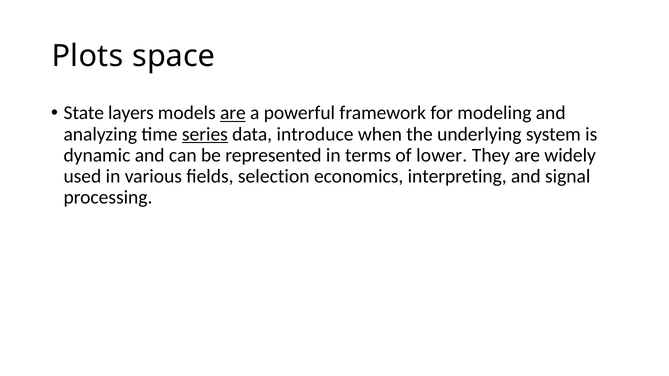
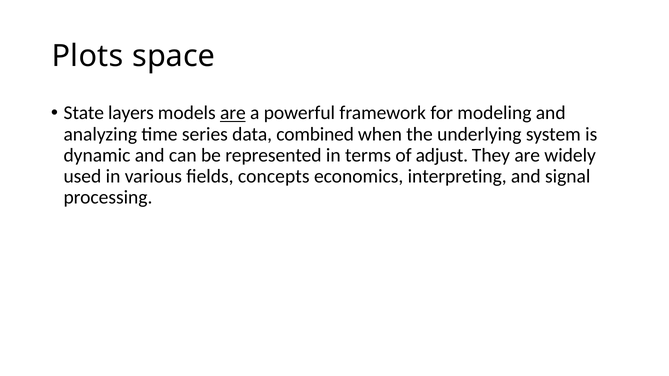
series underline: present -> none
introduce: introduce -> combined
lower: lower -> adjust
selection: selection -> concepts
